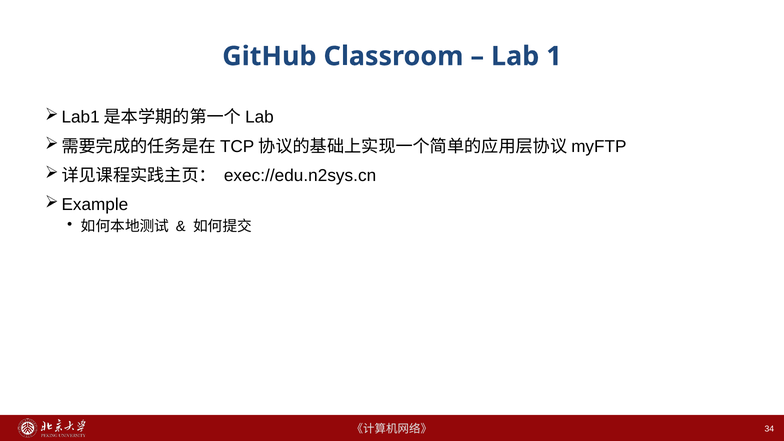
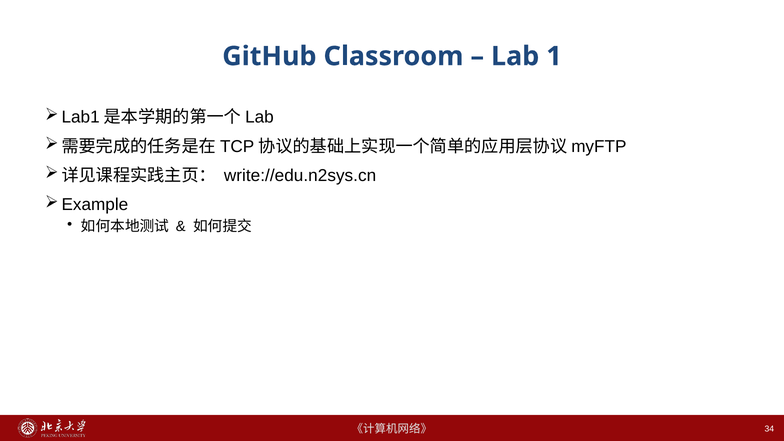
exec://edu.n2sys.cn: exec://edu.n2sys.cn -> write://edu.n2sys.cn
